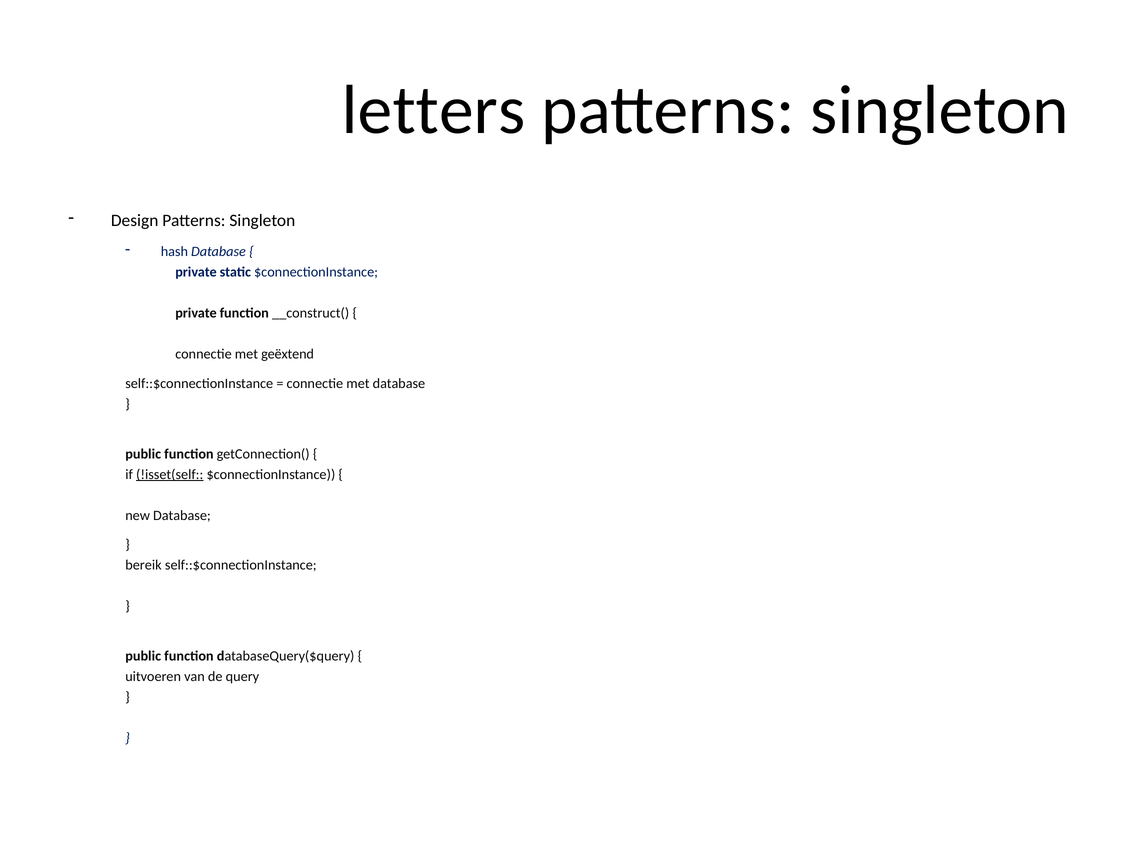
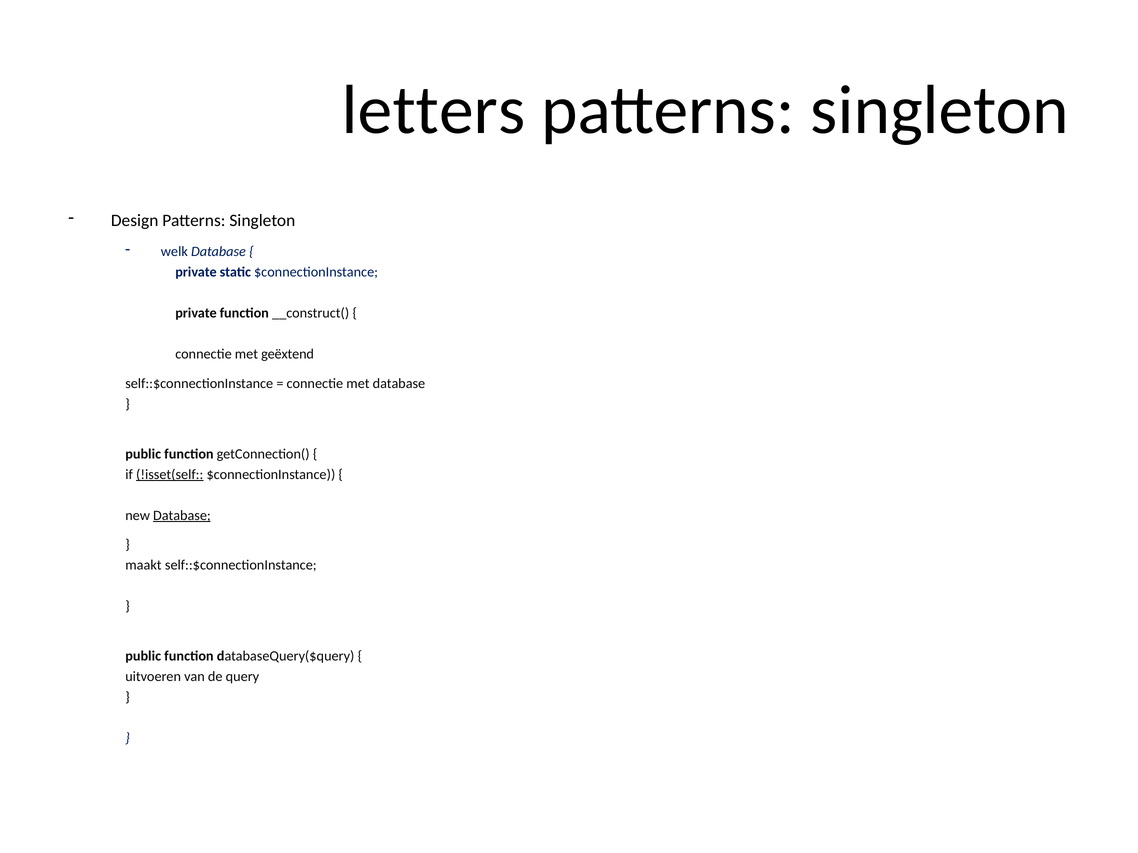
hash: hash -> welk
Database at (182, 516) underline: none -> present
bereik: bereik -> maakt
